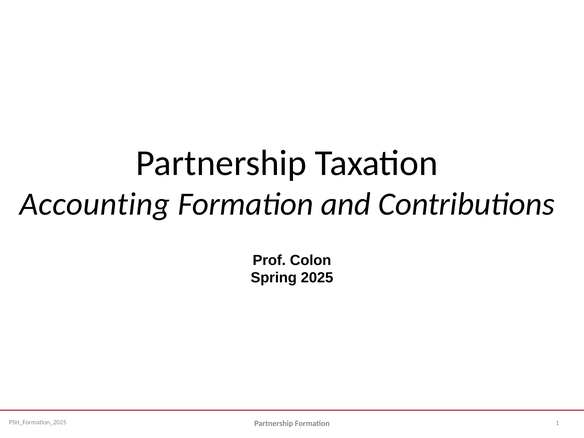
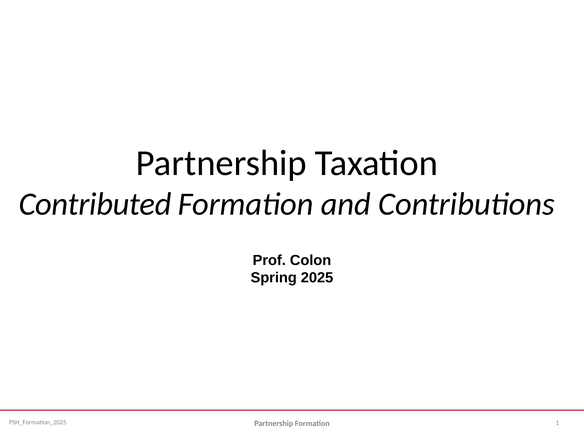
Accounting: Accounting -> Contributed
